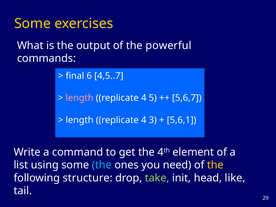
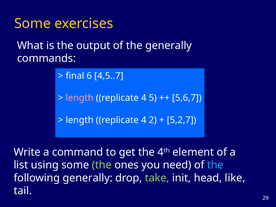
the powerful: powerful -> generally
3: 3 -> 2
5,6,1: 5,6,1 -> 5,2,7
the at (102, 165) colour: light blue -> light green
the at (215, 165) colour: yellow -> light blue
following structure: structure -> generally
